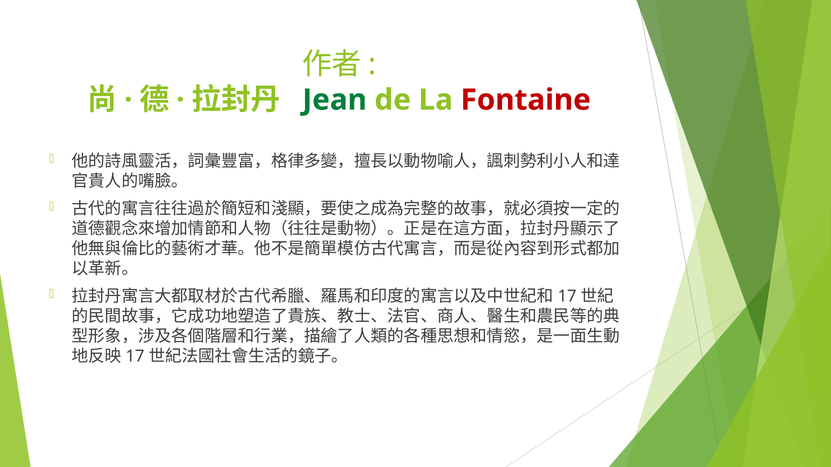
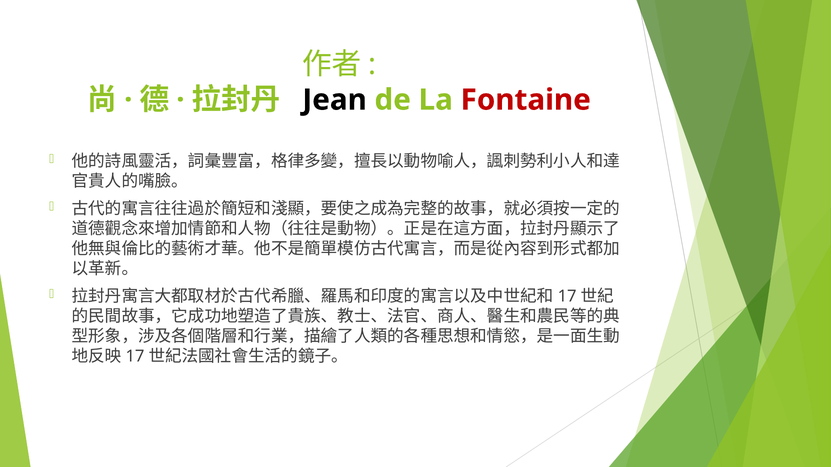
Jean colour: green -> black
